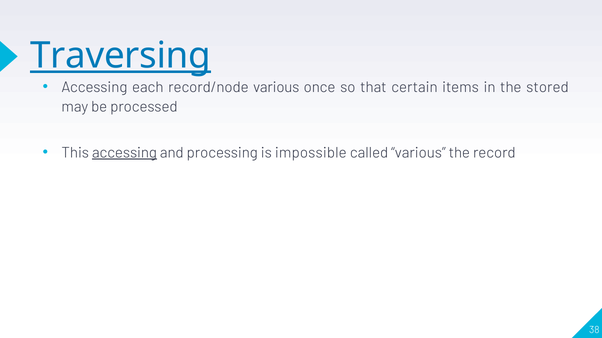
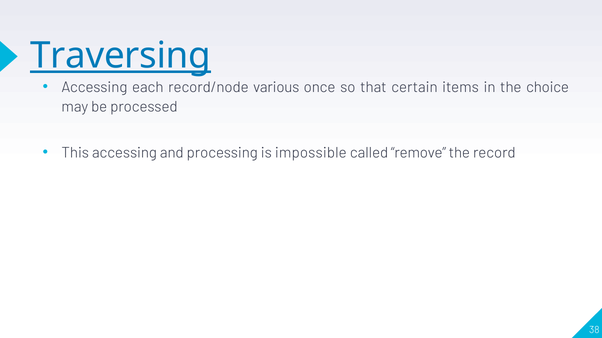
stored: stored -> choice
accessing at (124, 153) underline: present -> none
called various: various -> remove
